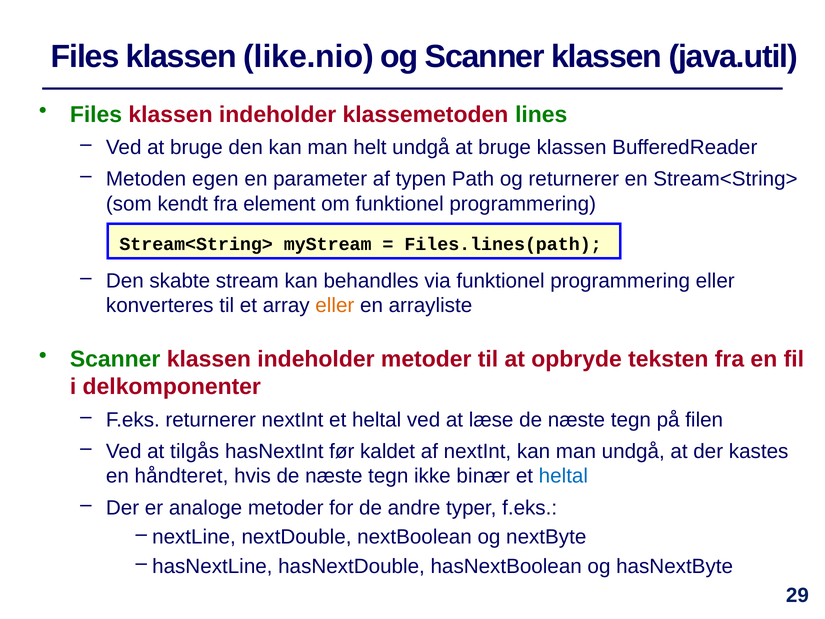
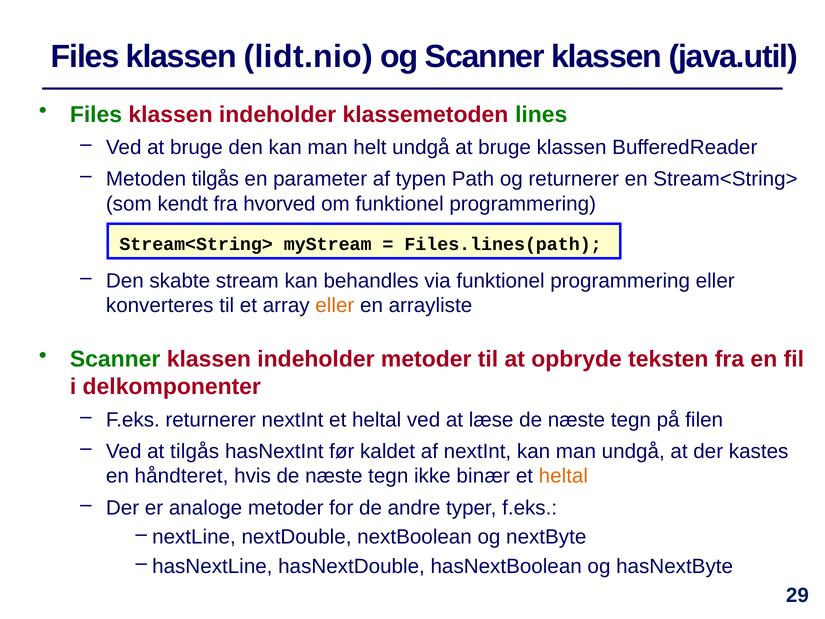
like.nio: like.nio -> lidt.nio
Metoden egen: egen -> tilgås
element: element -> hvorved
heltal at (563, 476) colour: blue -> orange
